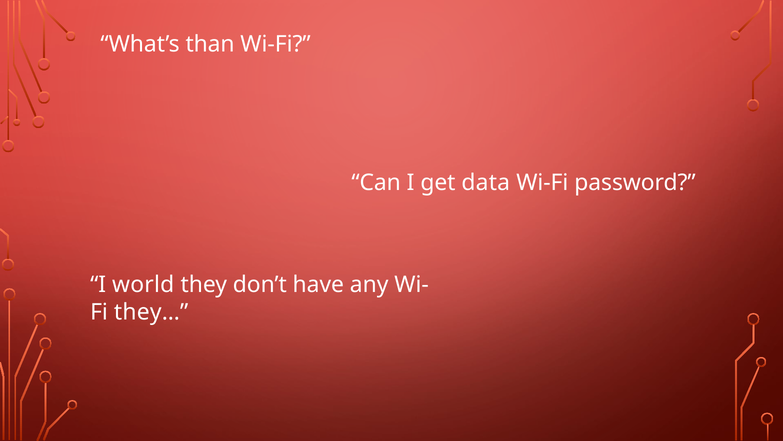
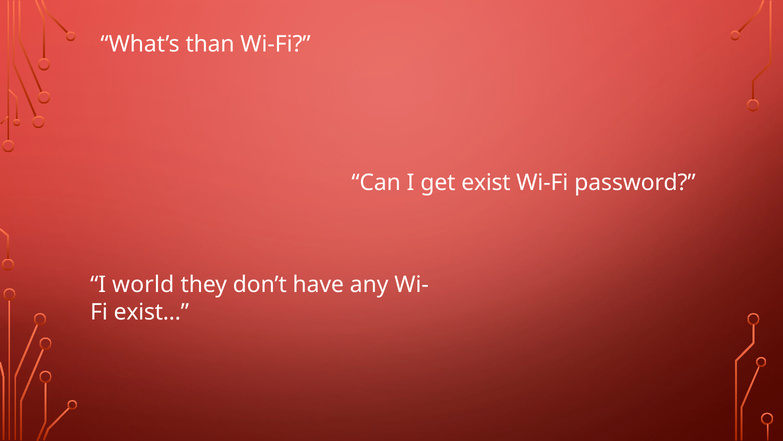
data: data -> exist
they…: they… -> exist…
